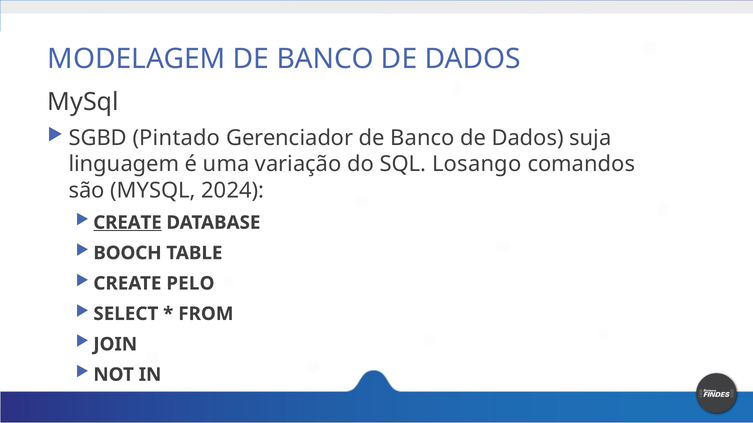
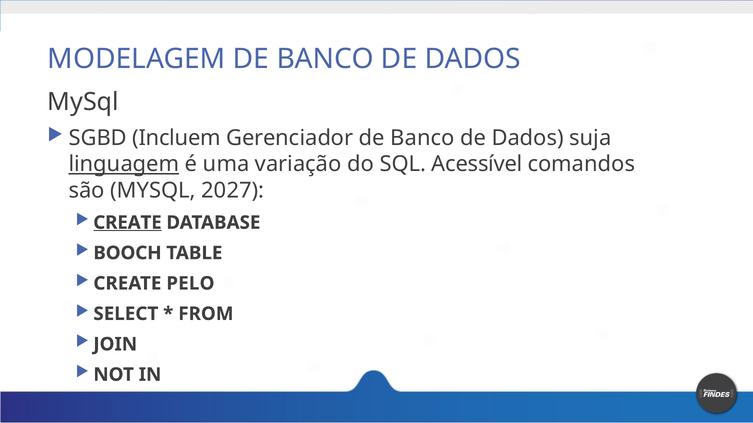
Pintado: Pintado -> Incluem
linguagem underline: none -> present
Losango: Losango -> Acessível
2024: 2024 -> 2027
